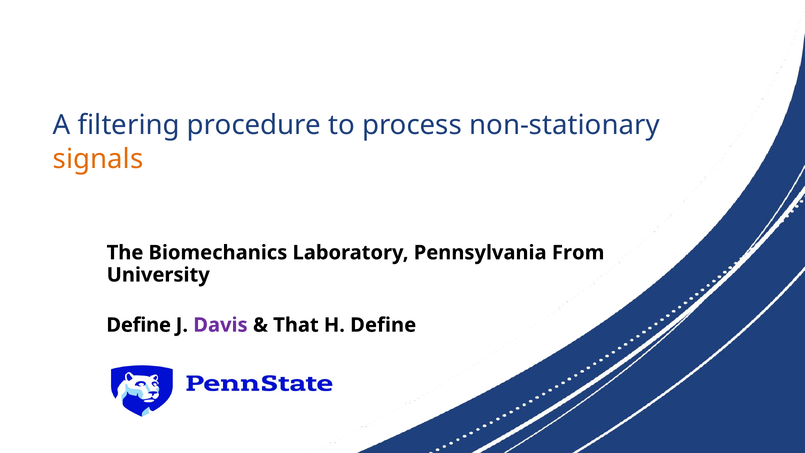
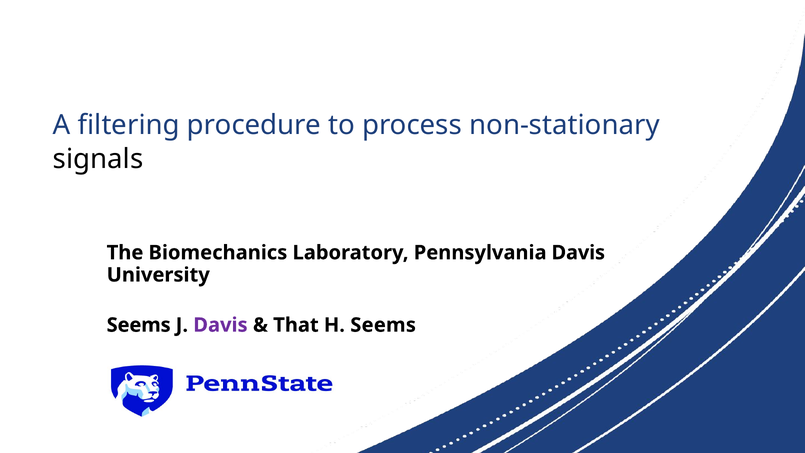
signals colour: orange -> black
Pennsylvania From: From -> Davis
Define at (139, 325): Define -> Seems
H Define: Define -> Seems
